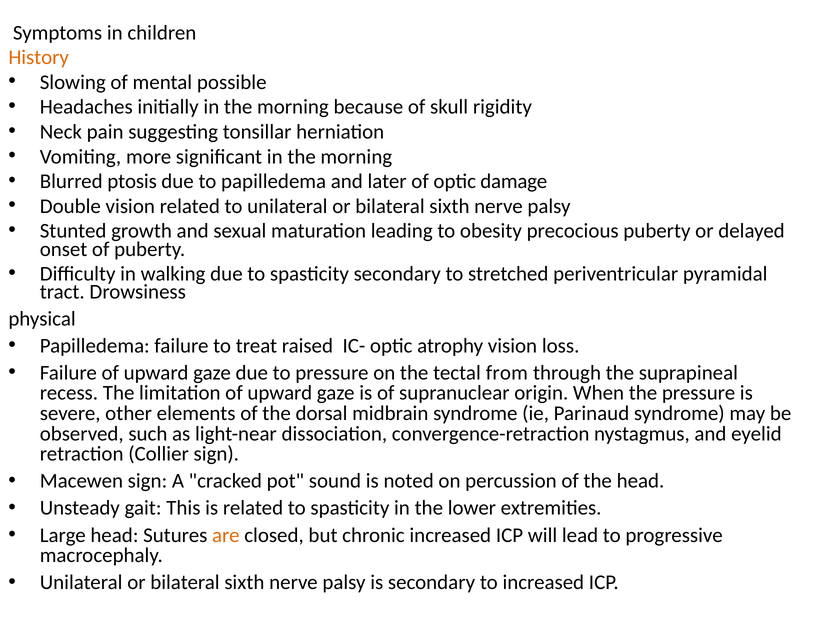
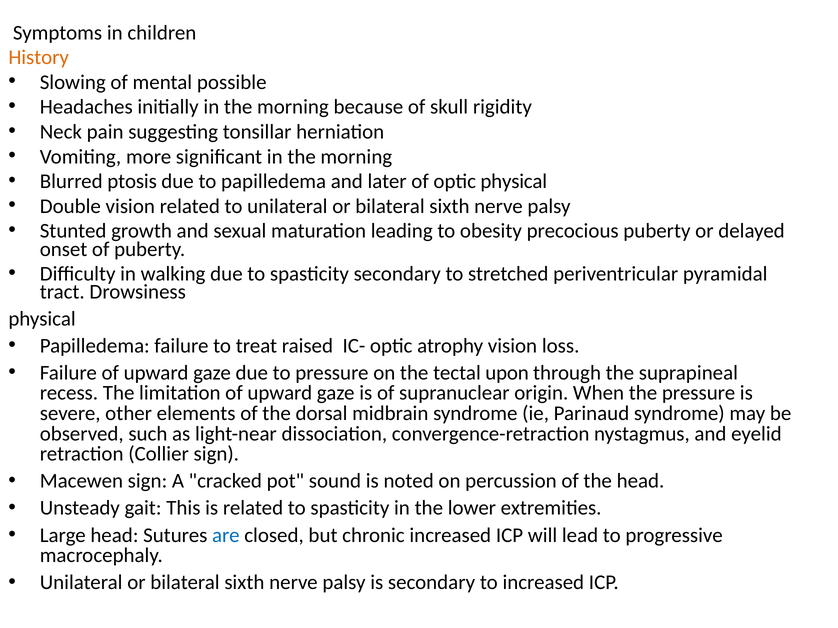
optic damage: damage -> physical
from: from -> upon
are colour: orange -> blue
